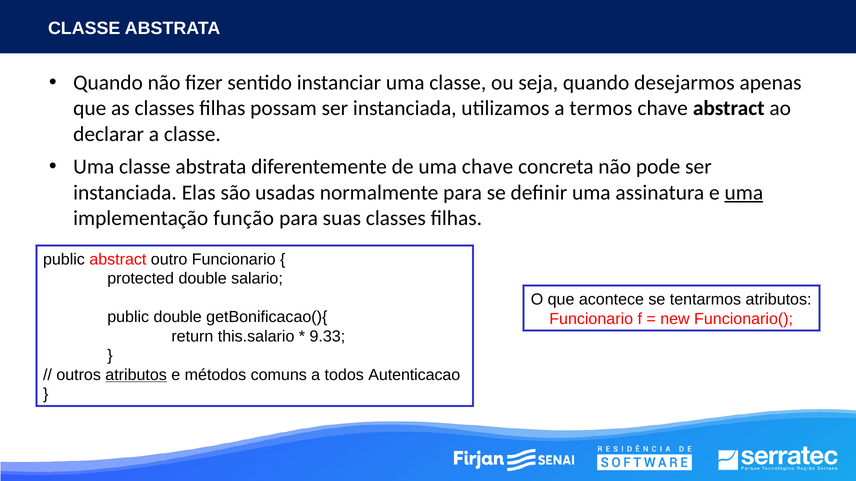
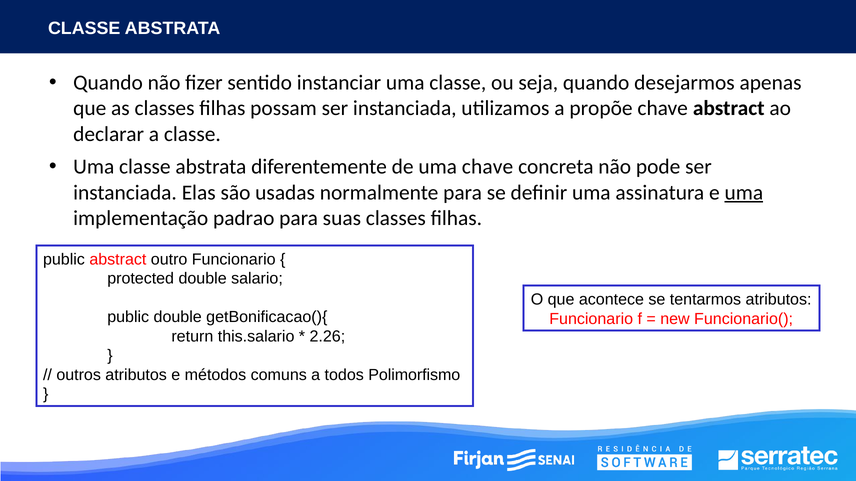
termos: termos -> propõe
função: função -> padrao
9.33: 9.33 -> 2.26
atributos at (136, 375) underline: present -> none
Autenticacao: Autenticacao -> Polimorfismo
